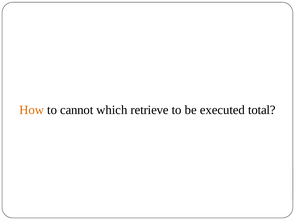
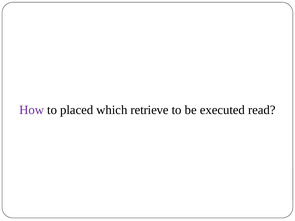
How colour: orange -> purple
cannot: cannot -> placed
total: total -> read
